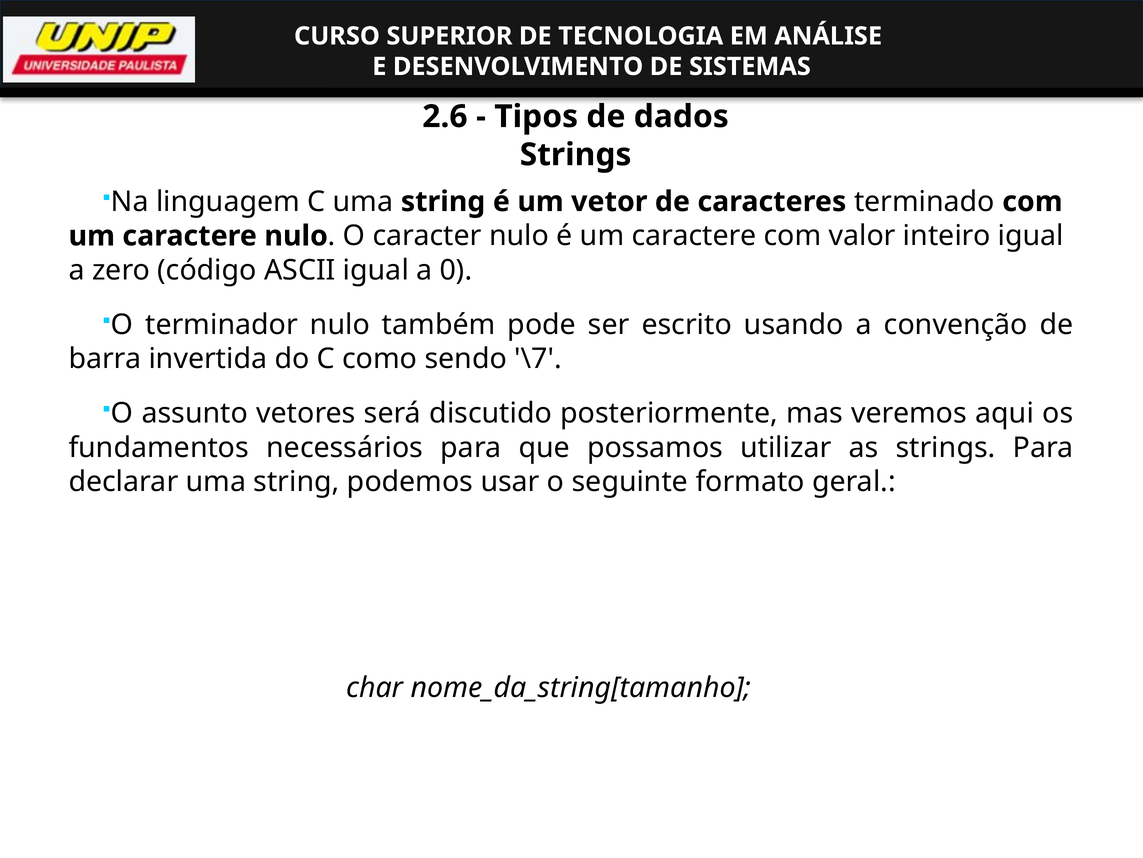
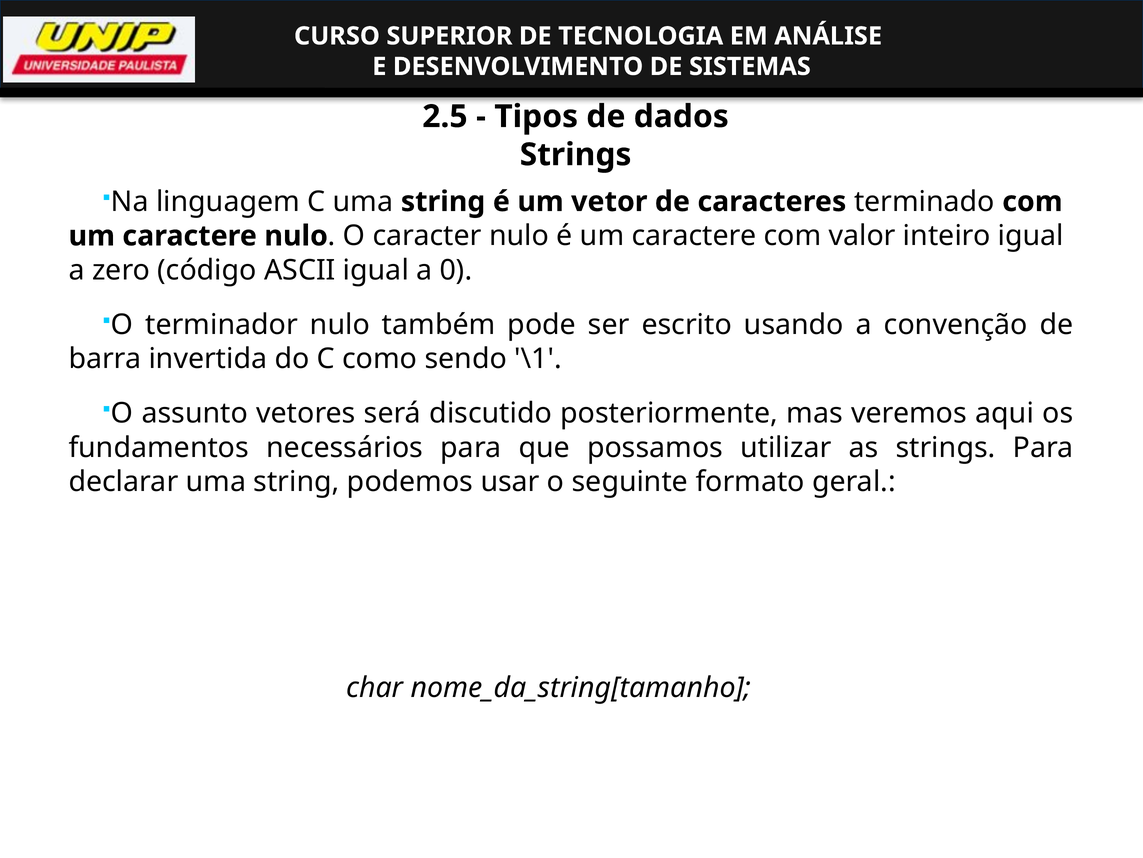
2.6: 2.6 -> 2.5
\7: \7 -> \1
